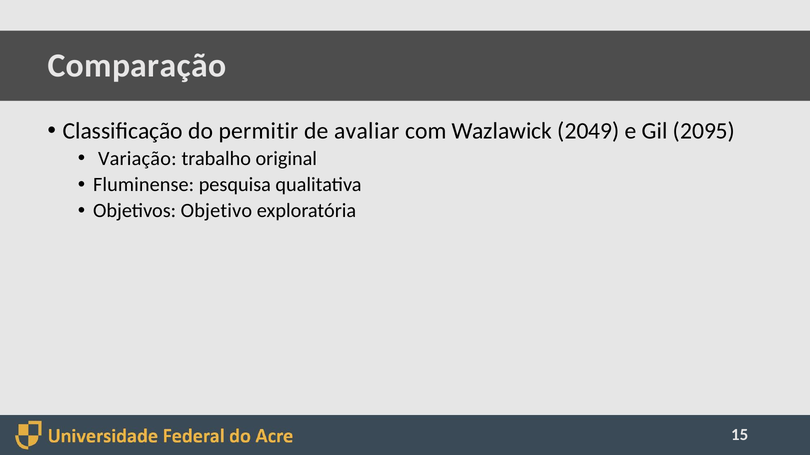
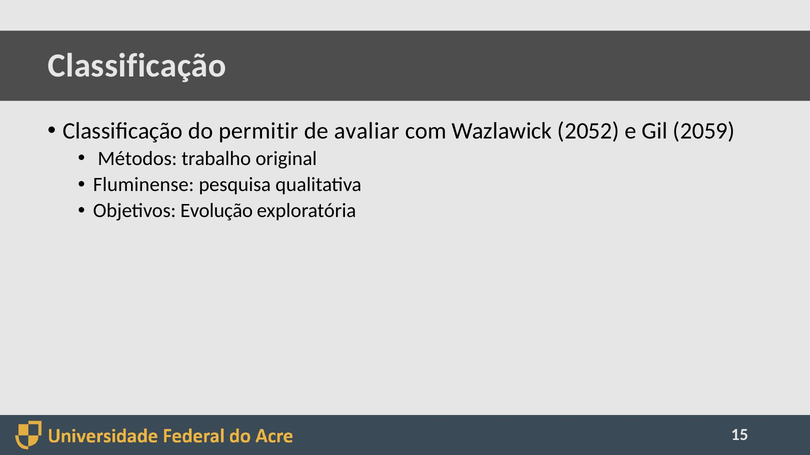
Comparação at (137, 66): Comparação -> Classificação
2049: 2049 -> 2052
2095: 2095 -> 2059
Variação: Variação -> Métodos
Objetivo: Objetivo -> Evolução
